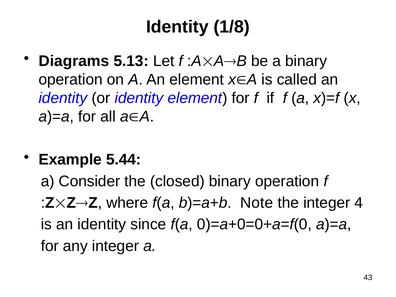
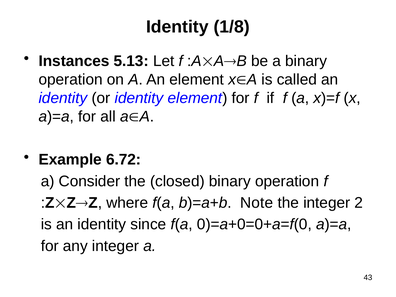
Diagrams: Diagrams -> Instances
5.44: 5.44 -> 6.72
4: 4 -> 2
